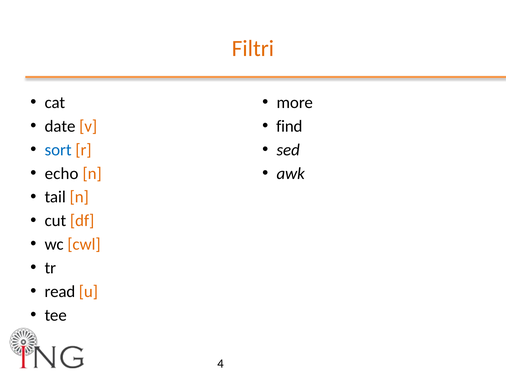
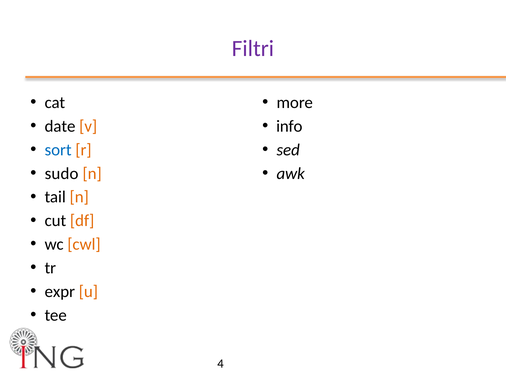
Filtri colour: orange -> purple
find: find -> info
echo: echo -> sudo
read: read -> expr
